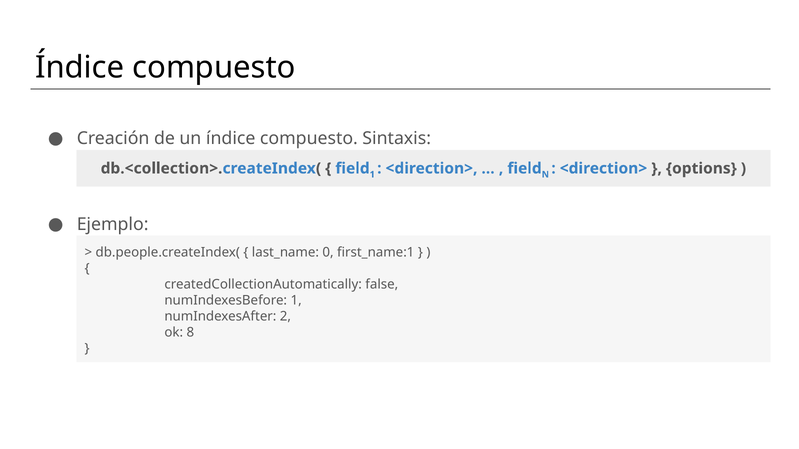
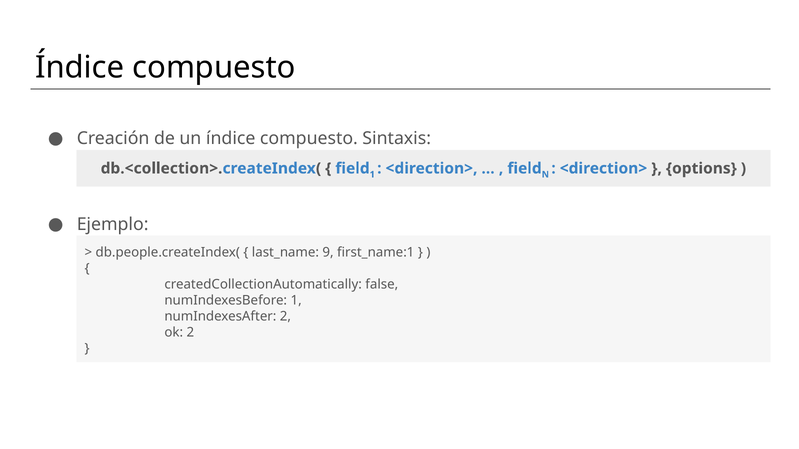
0: 0 -> 9
ok 8: 8 -> 2
